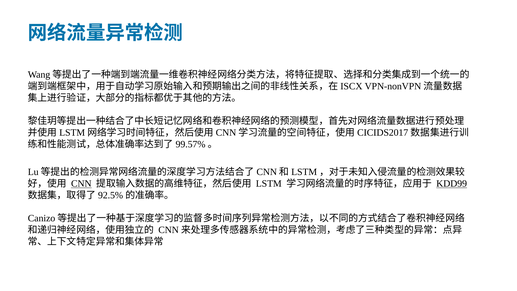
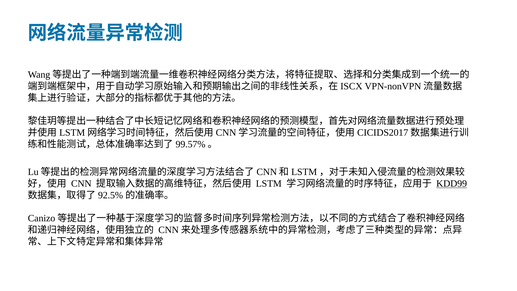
CNN underline: present -> none
